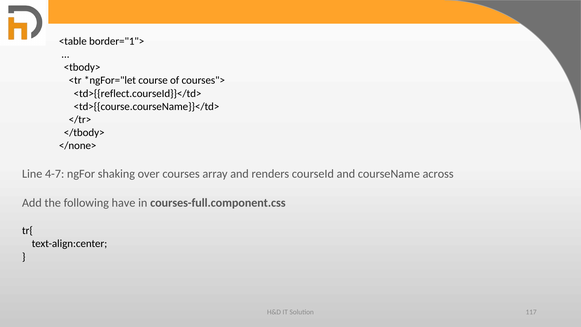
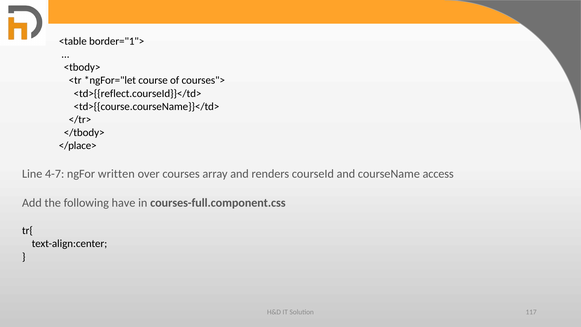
</none>: </none> -> </place>
shaking: shaking -> written
across: across -> access
